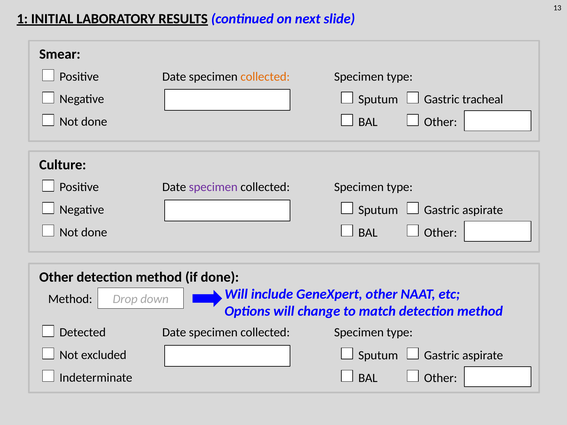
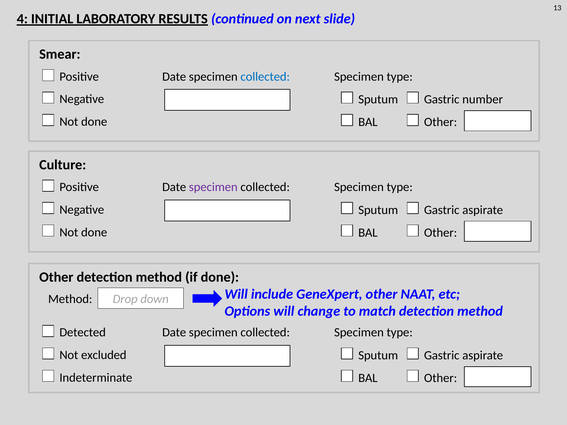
1: 1 -> 4
collected at (265, 77) colour: orange -> blue
tracheal: tracheal -> number
